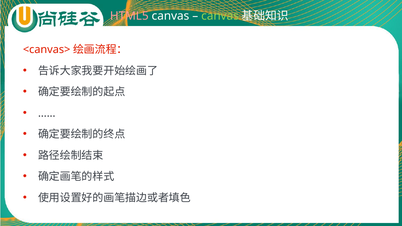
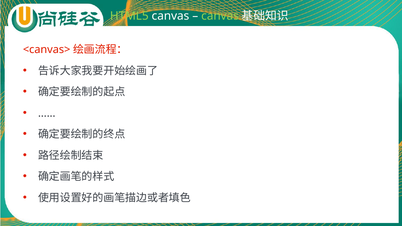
HTML5 colour: pink -> light green
